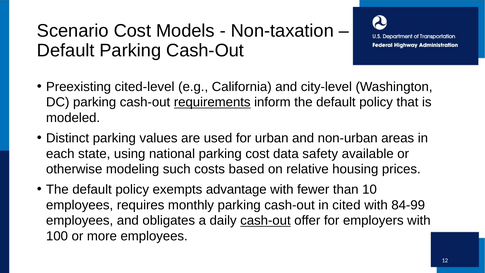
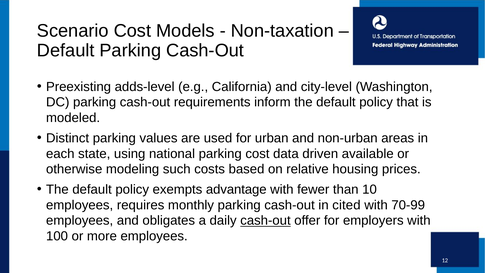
cited-level: cited-level -> adds-level
requirements underline: present -> none
safety: safety -> driven
84-99: 84-99 -> 70-99
